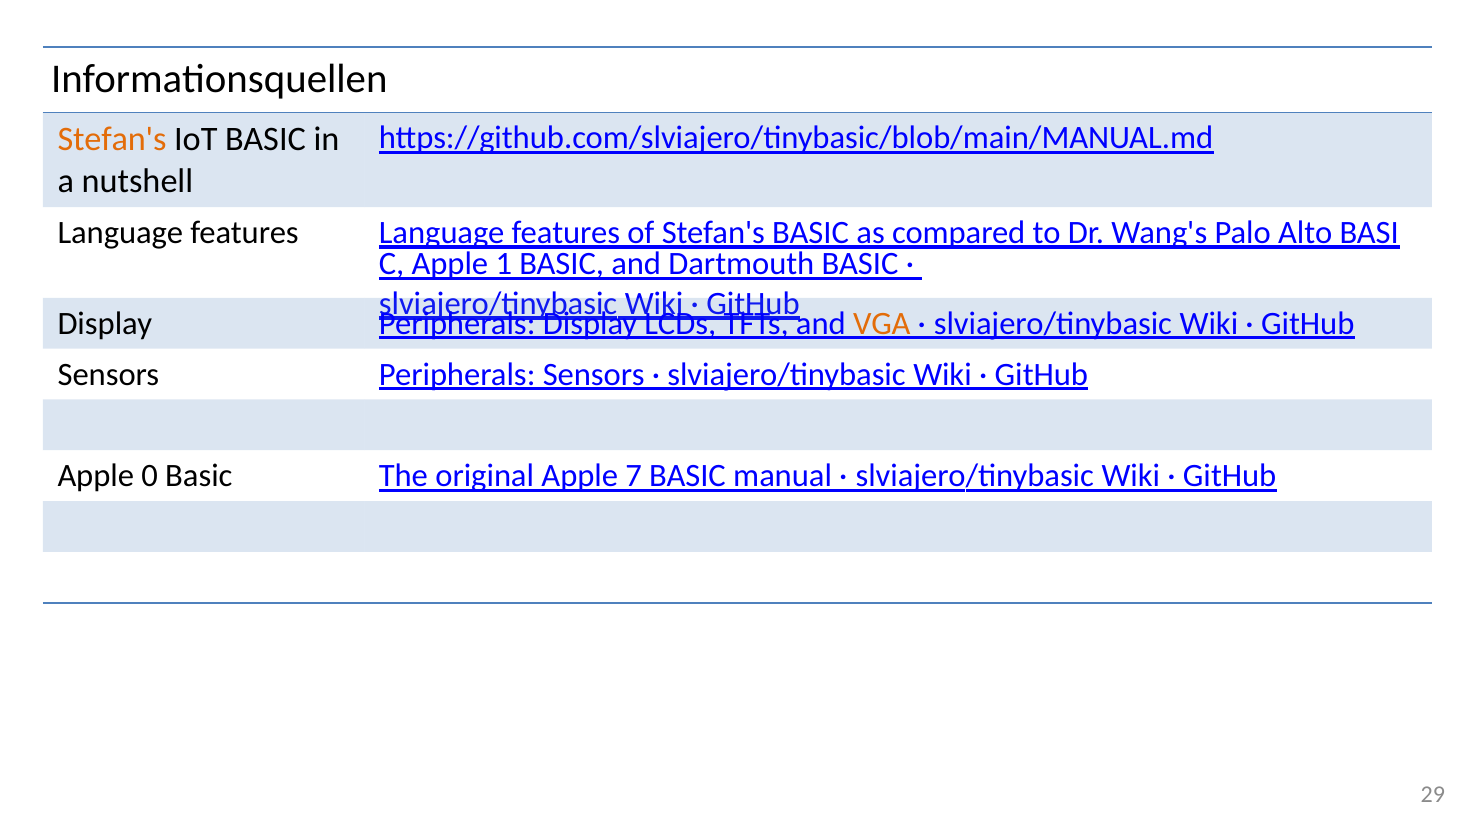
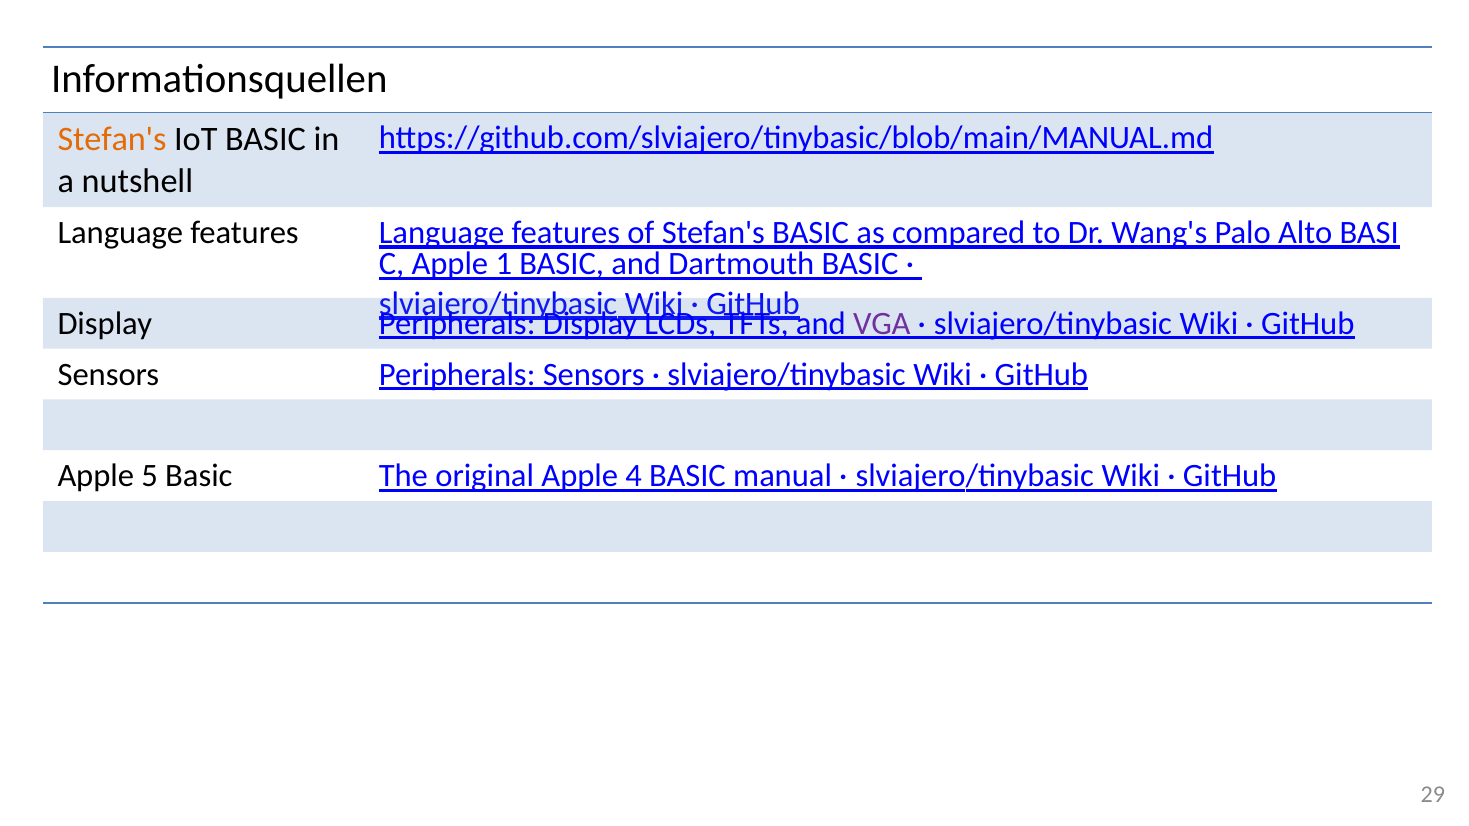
VGA colour: orange -> purple
0: 0 -> 5
7: 7 -> 4
